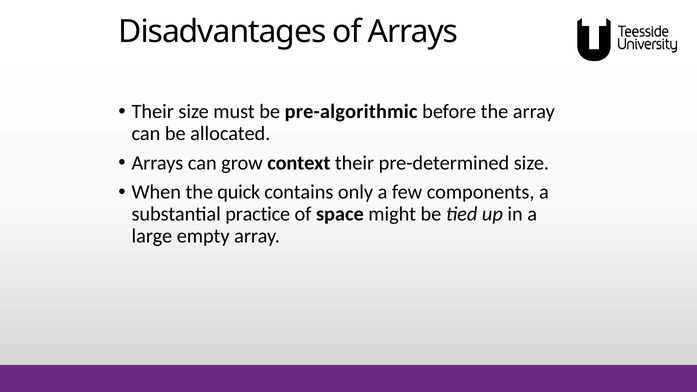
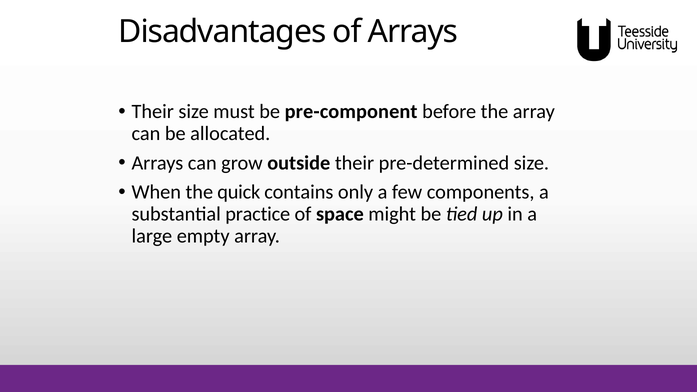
pre-algorithmic: pre-algorithmic -> pre-component
context: context -> outside
